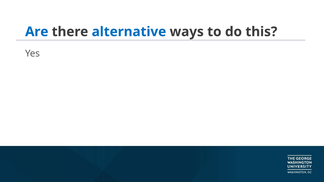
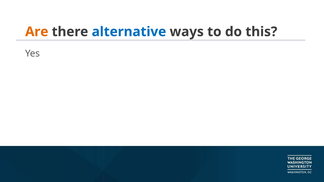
Are colour: blue -> orange
